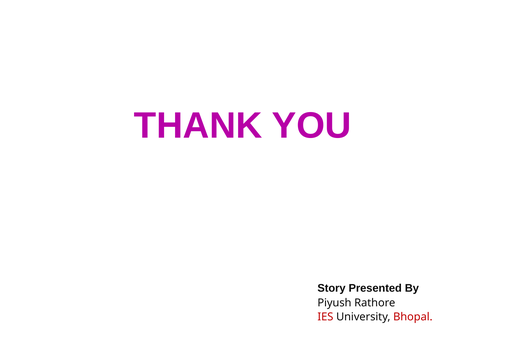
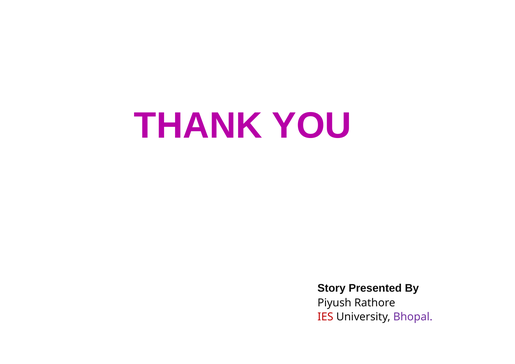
Bhopal colour: red -> purple
